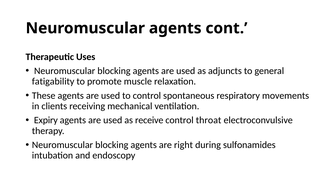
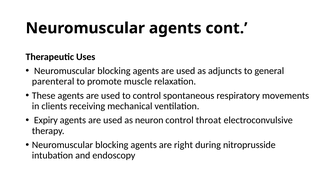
fatigability: fatigability -> parenteral
receive: receive -> neuron
sulfonamides: sulfonamides -> nitroprusside
